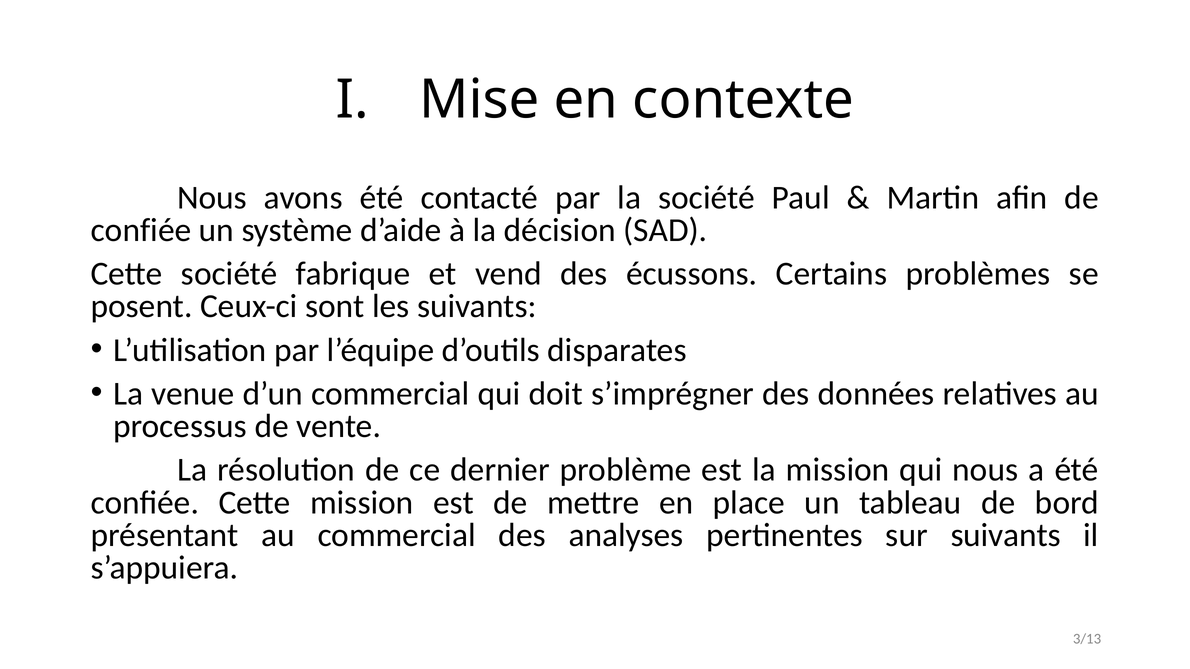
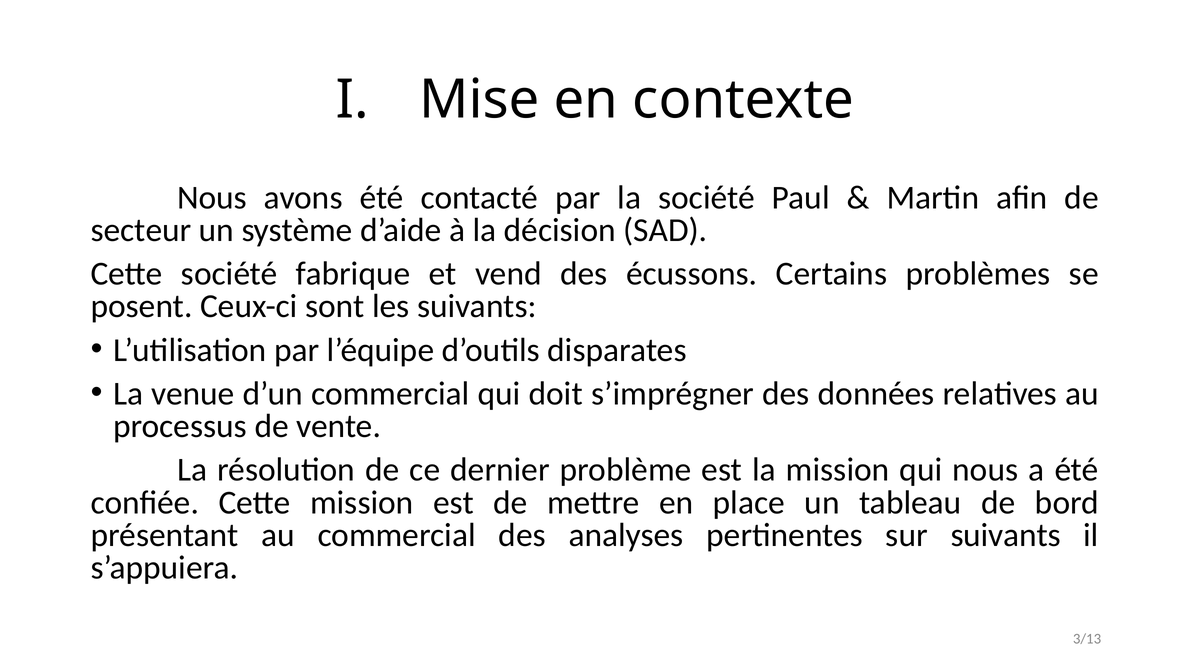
confiée at (141, 230): confiée -> secteur
